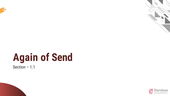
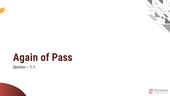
Send: Send -> Pass
